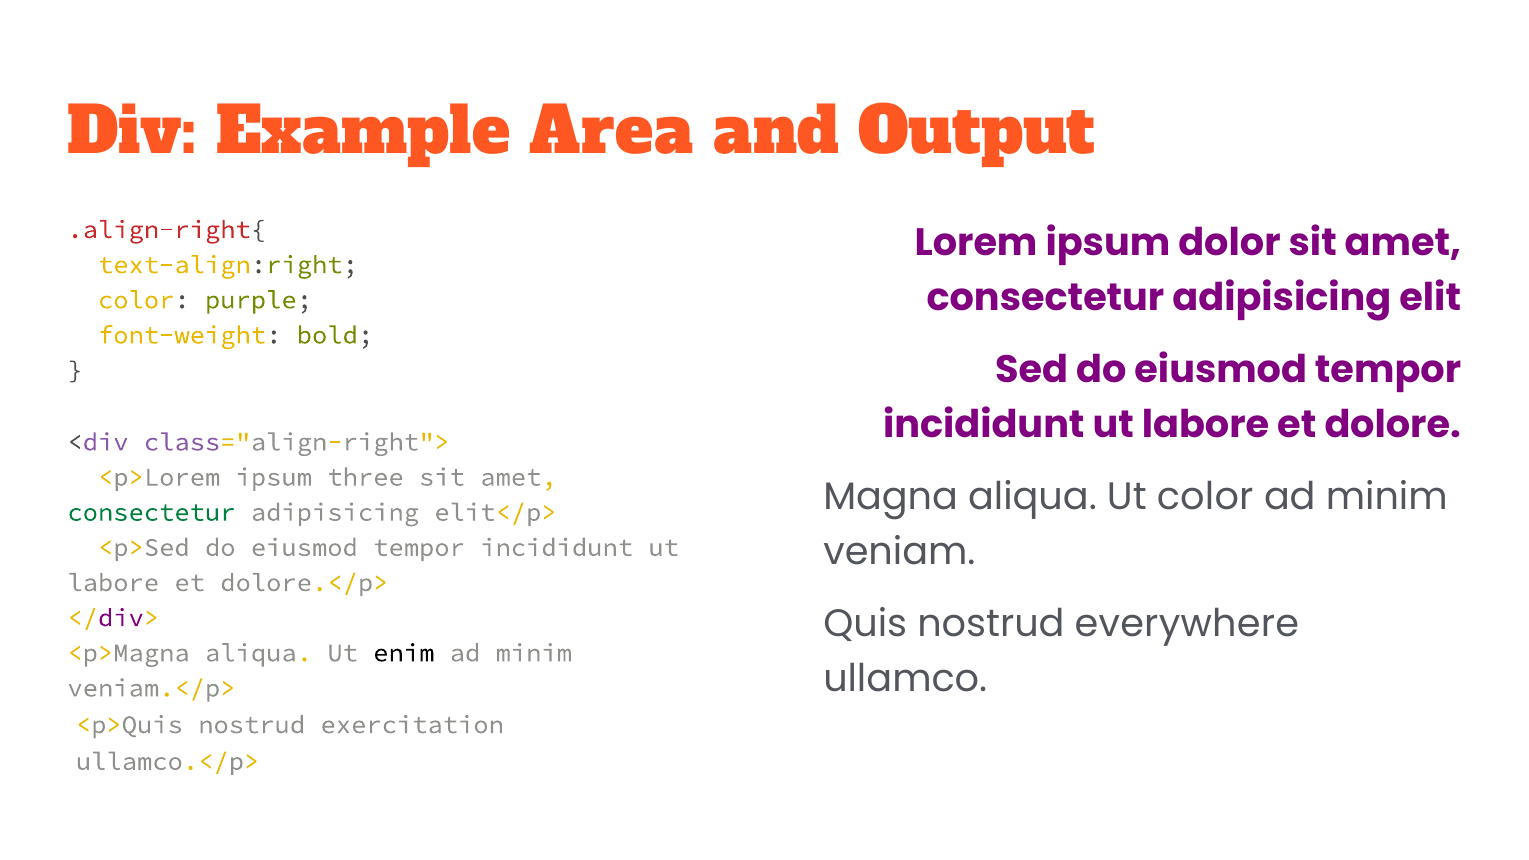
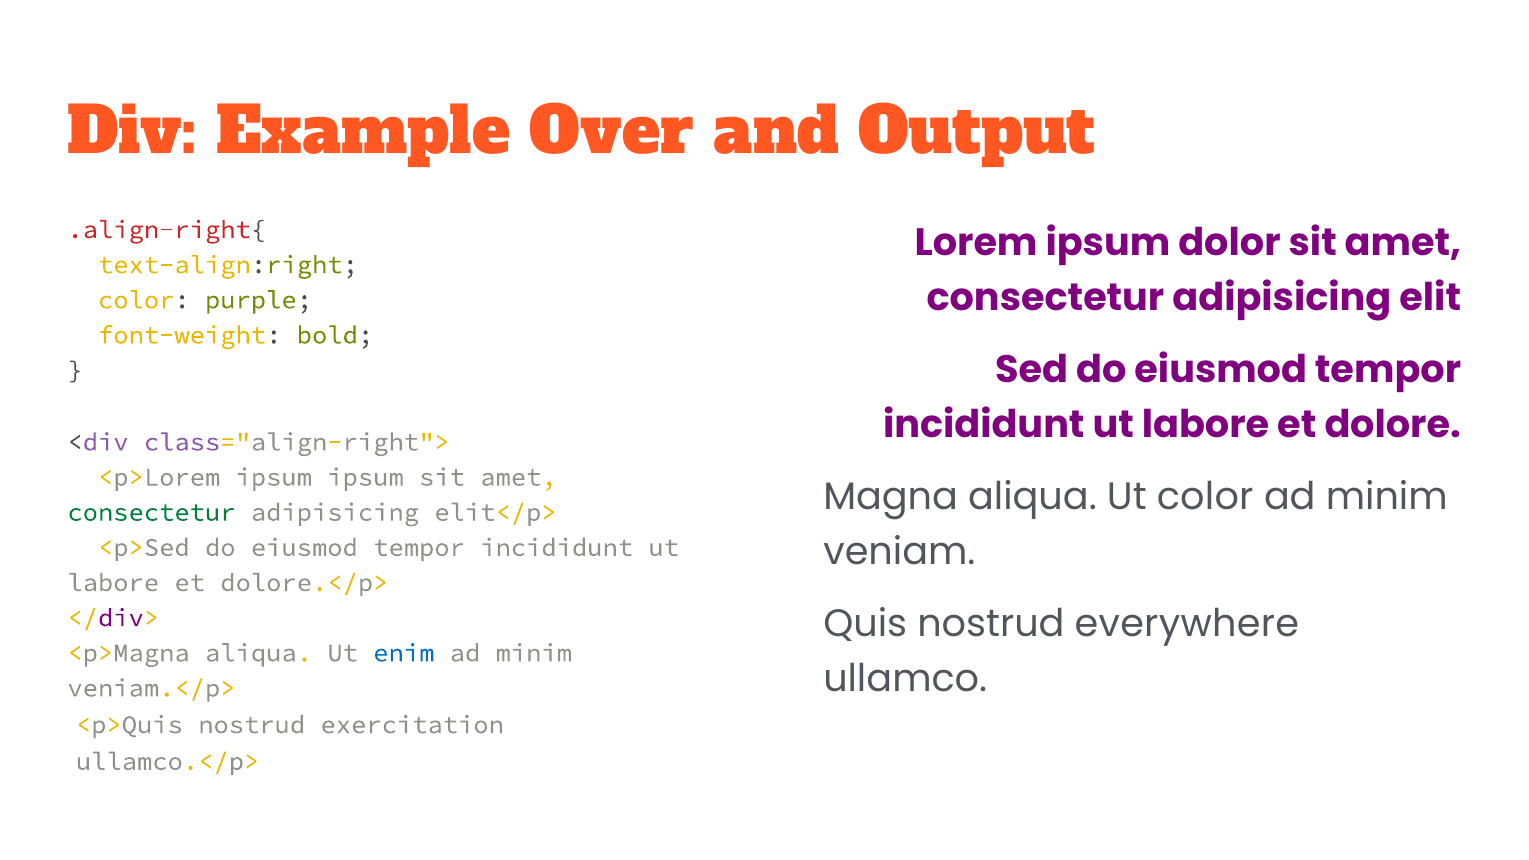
Area: Area -> Over
ipsum three: three -> ipsum
enim colour: black -> blue
